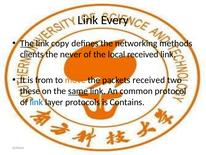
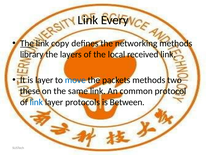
clients: clients -> library
never: never -> layers
is from: from -> layer
move colour: orange -> blue
packets received: received -> methods
same underline: present -> none
Contains: Contains -> Between
